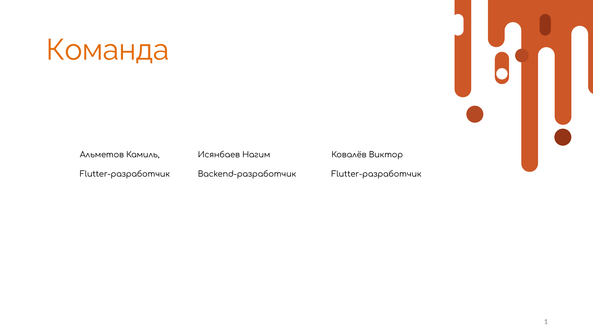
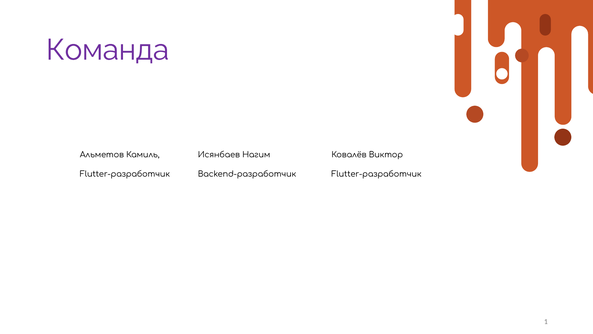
Команда colour: orange -> purple
